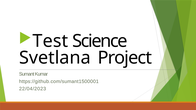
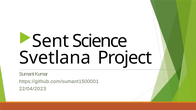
Test: Test -> Sent
